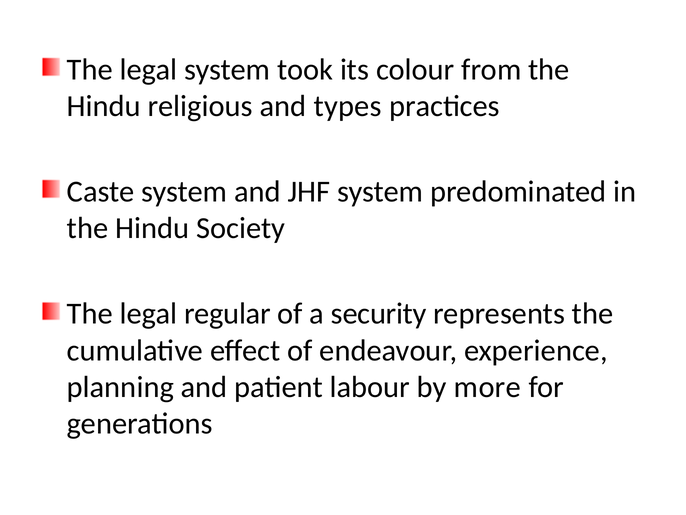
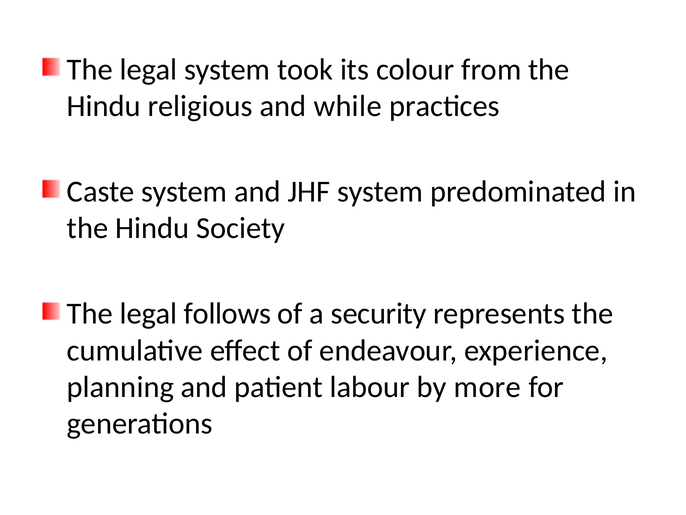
types: types -> while
regular: regular -> follows
